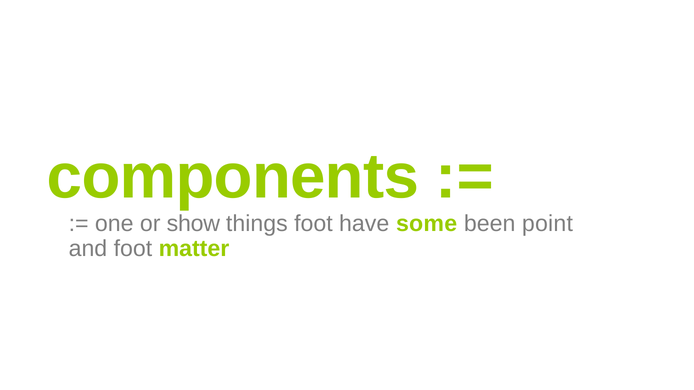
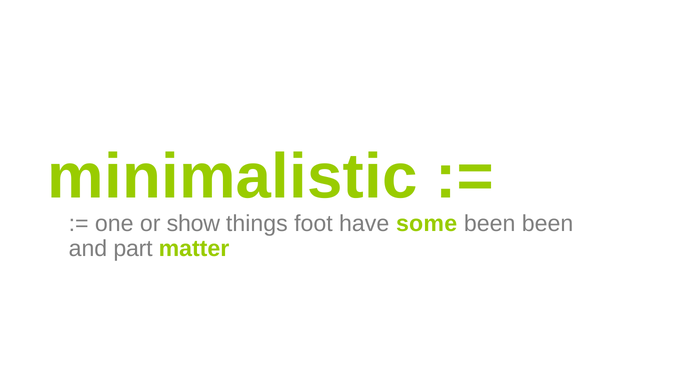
components: components -> minimalistic
been point: point -> been
and foot: foot -> part
